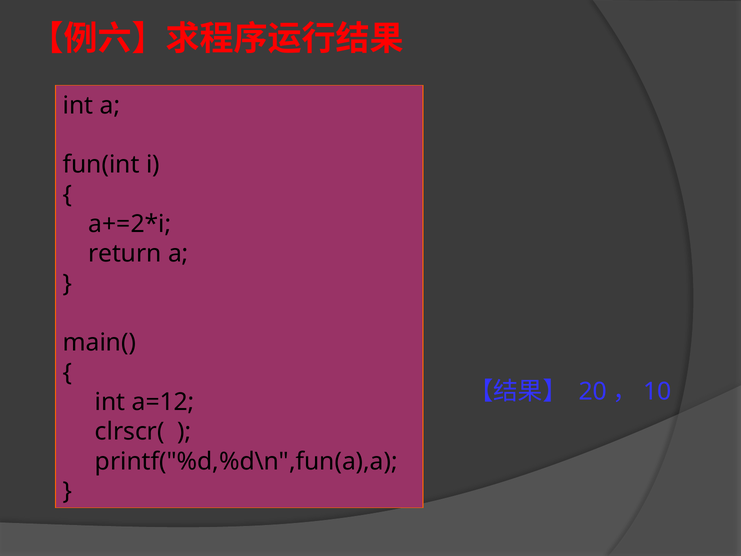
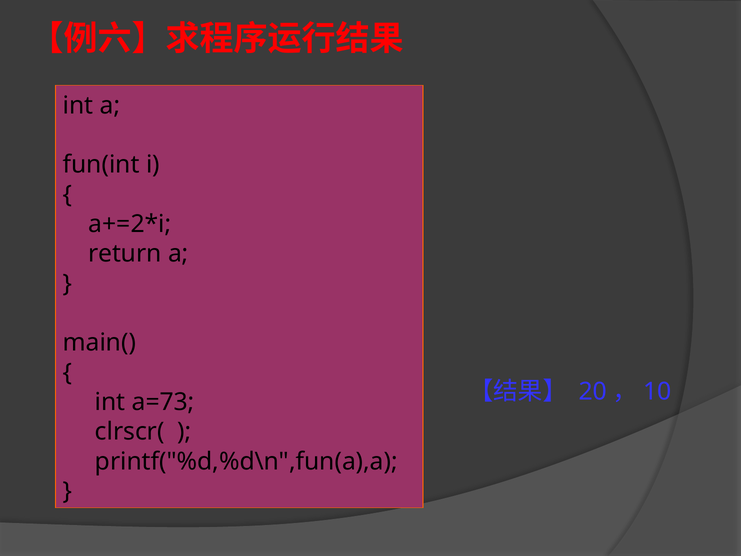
a=12: a=12 -> a=73
